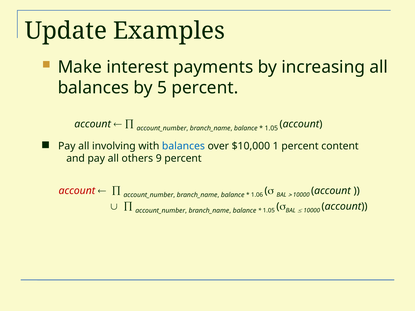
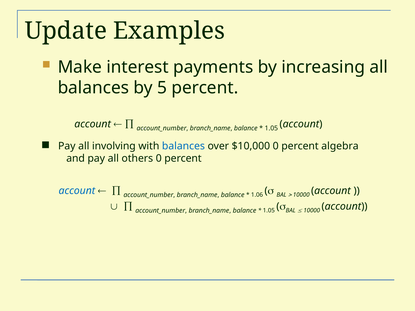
$10,000 1: 1 -> 0
content: content -> algebra
others 9: 9 -> 0
account at (77, 191) colour: red -> blue
